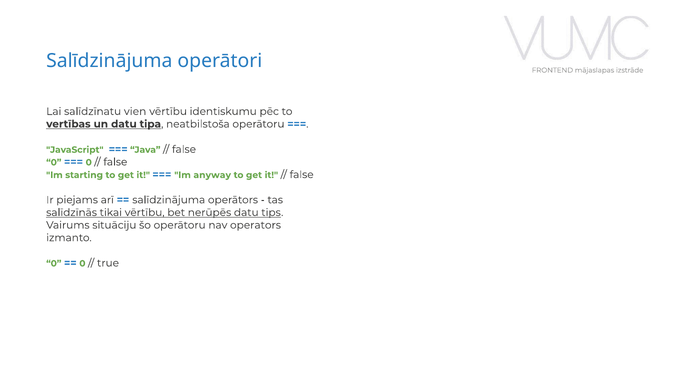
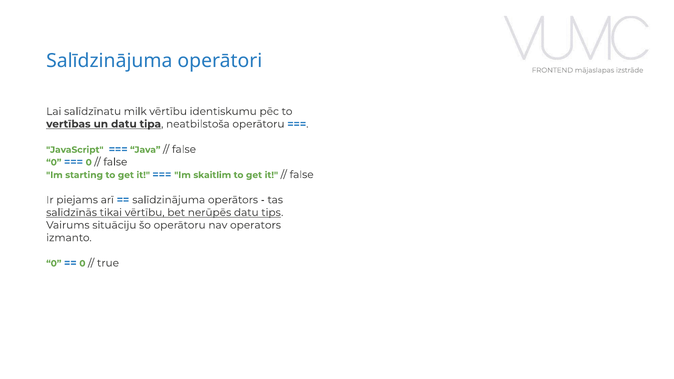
vien: vien -> milk
anyway: anyway -> skaitlim
